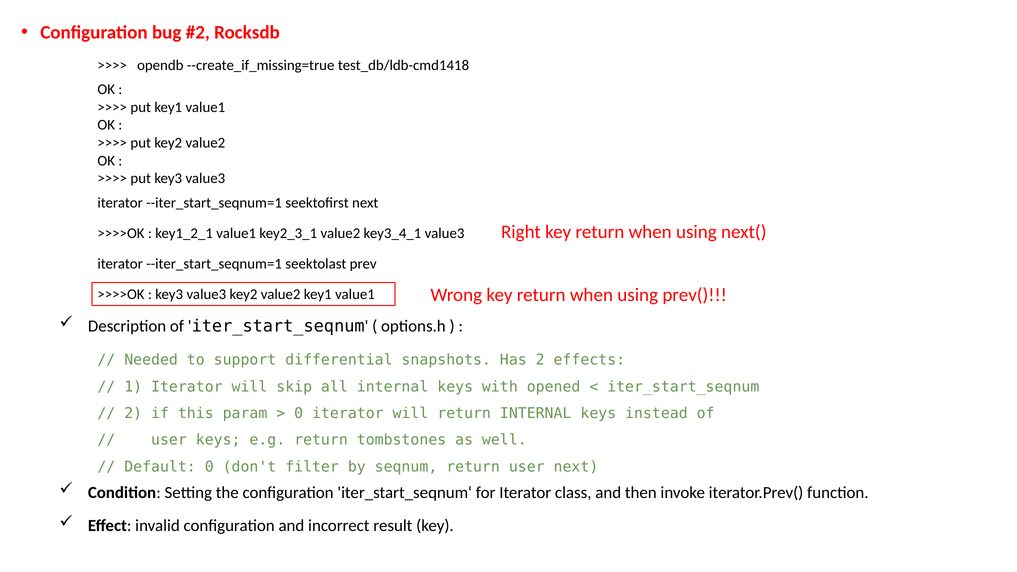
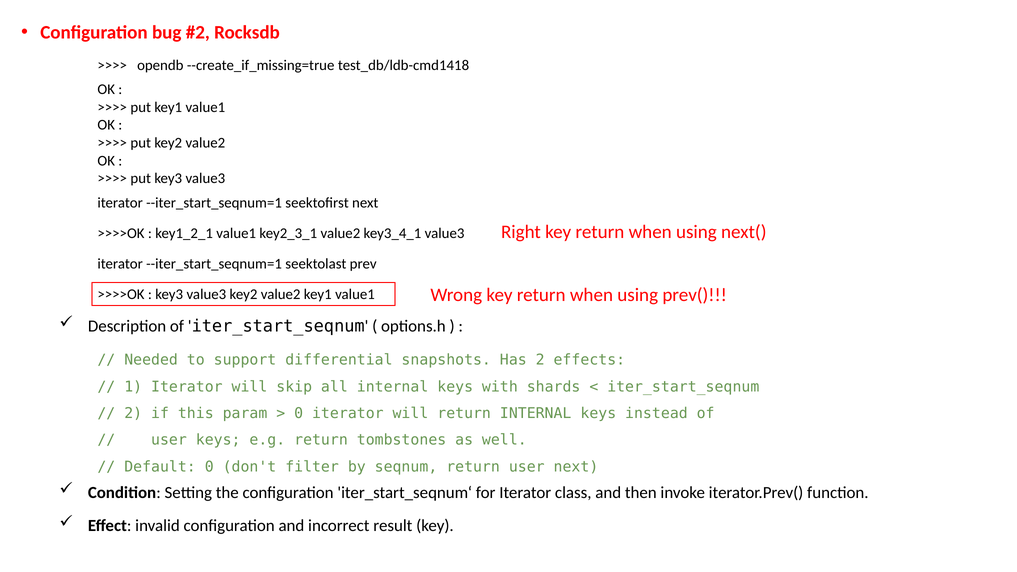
opened: opened -> shards
